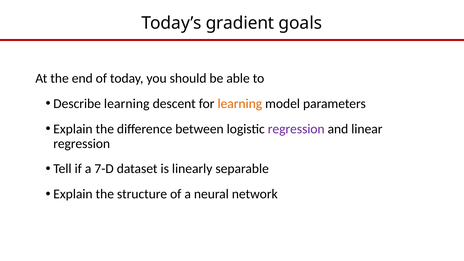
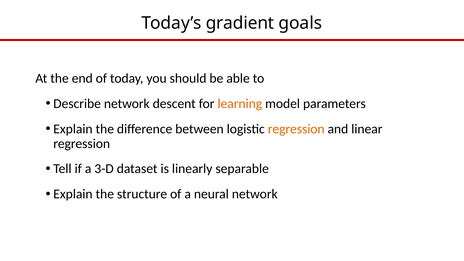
Describe learning: learning -> network
regression at (296, 129) colour: purple -> orange
7-D: 7-D -> 3-D
